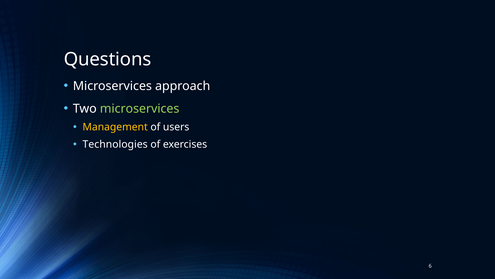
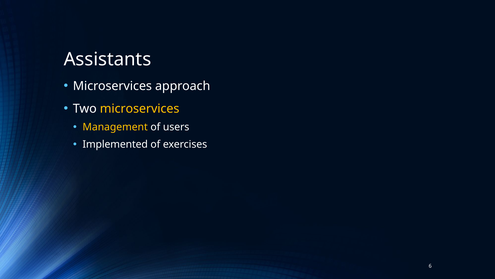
Questions: Questions -> Assistants
microservices at (140, 109) colour: light green -> yellow
Technologies: Technologies -> Implemented
